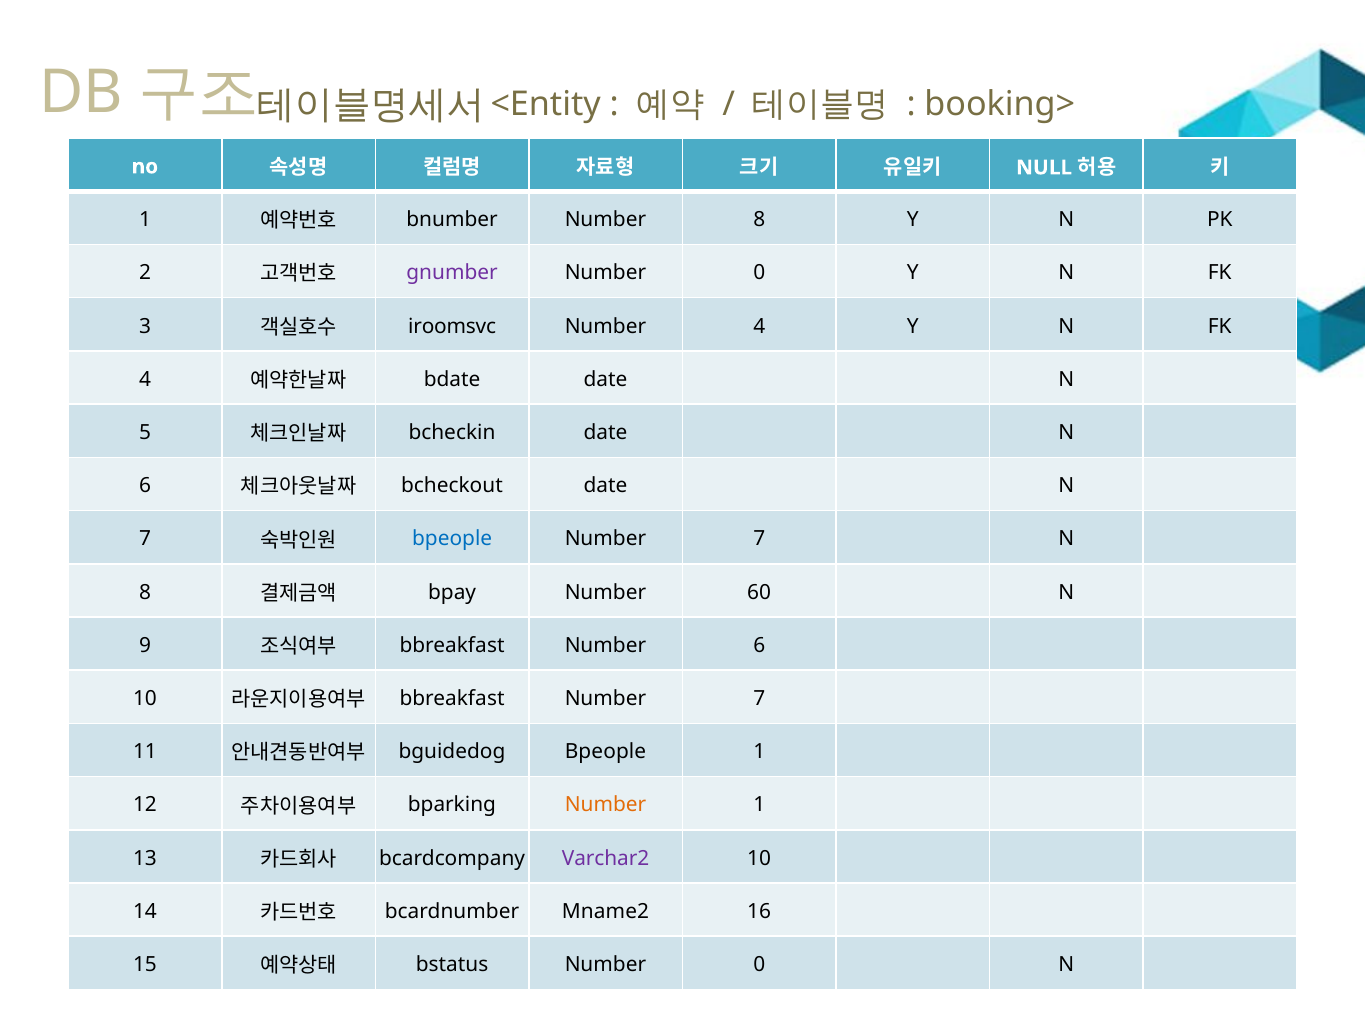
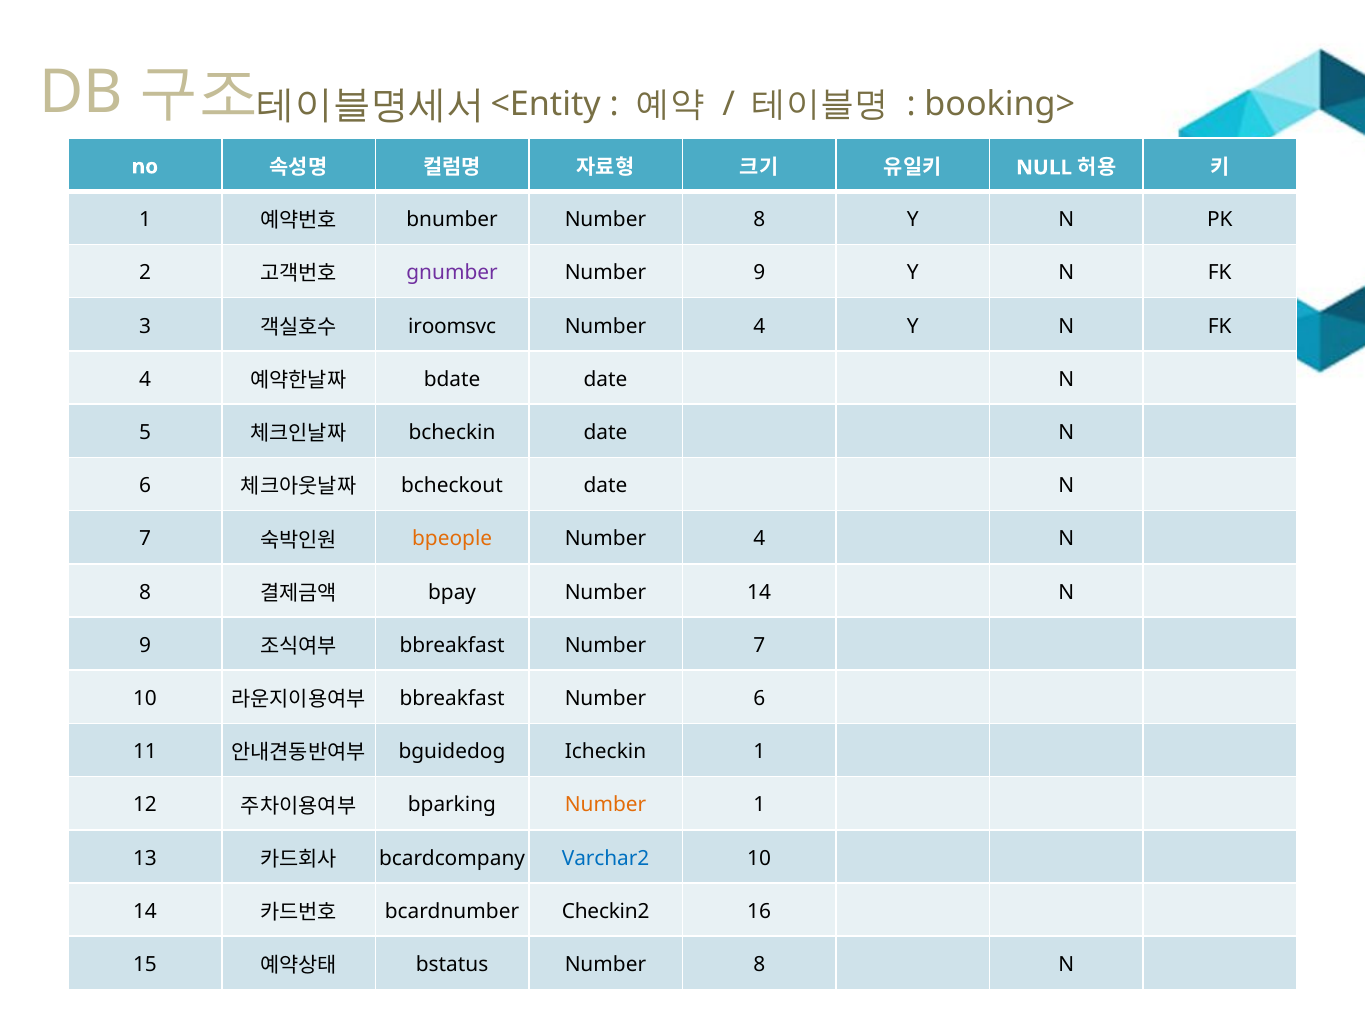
0 at (759, 273): 0 -> 9
bpeople at (452, 539) colour: blue -> orange
7 at (759, 539): 7 -> 4
Number 60: 60 -> 14
Number 6: 6 -> 7
bbreakfast Number 7: 7 -> 6
bguidedog Bpeople: Bpeople -> Icheckin
Varchar2 colour: purple -> blue
Mname2: Mname2 -> Checkin2
bstatus Number 0: 0 -> 8
